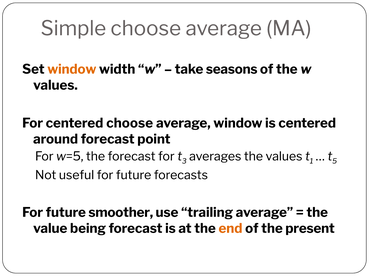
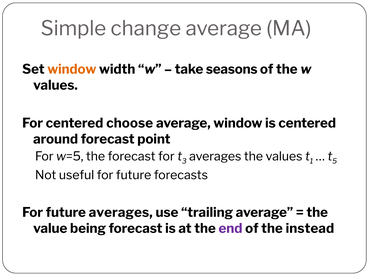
Simple choose: choose -> change
future smoother: smoother -> averages
end colour: orange -> purple
present: present -> instead
